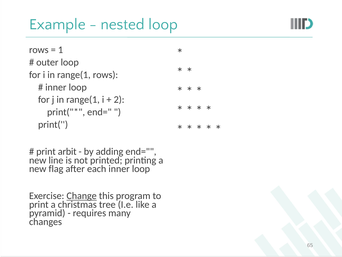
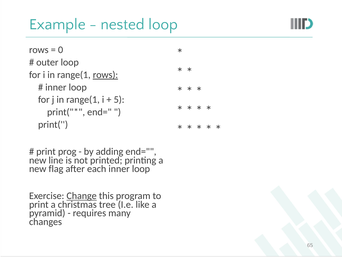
1: 1 -> 0
rows at (105, 75) underline: none -> present
2: 2 -> 5
arbit: arbit -> prog
